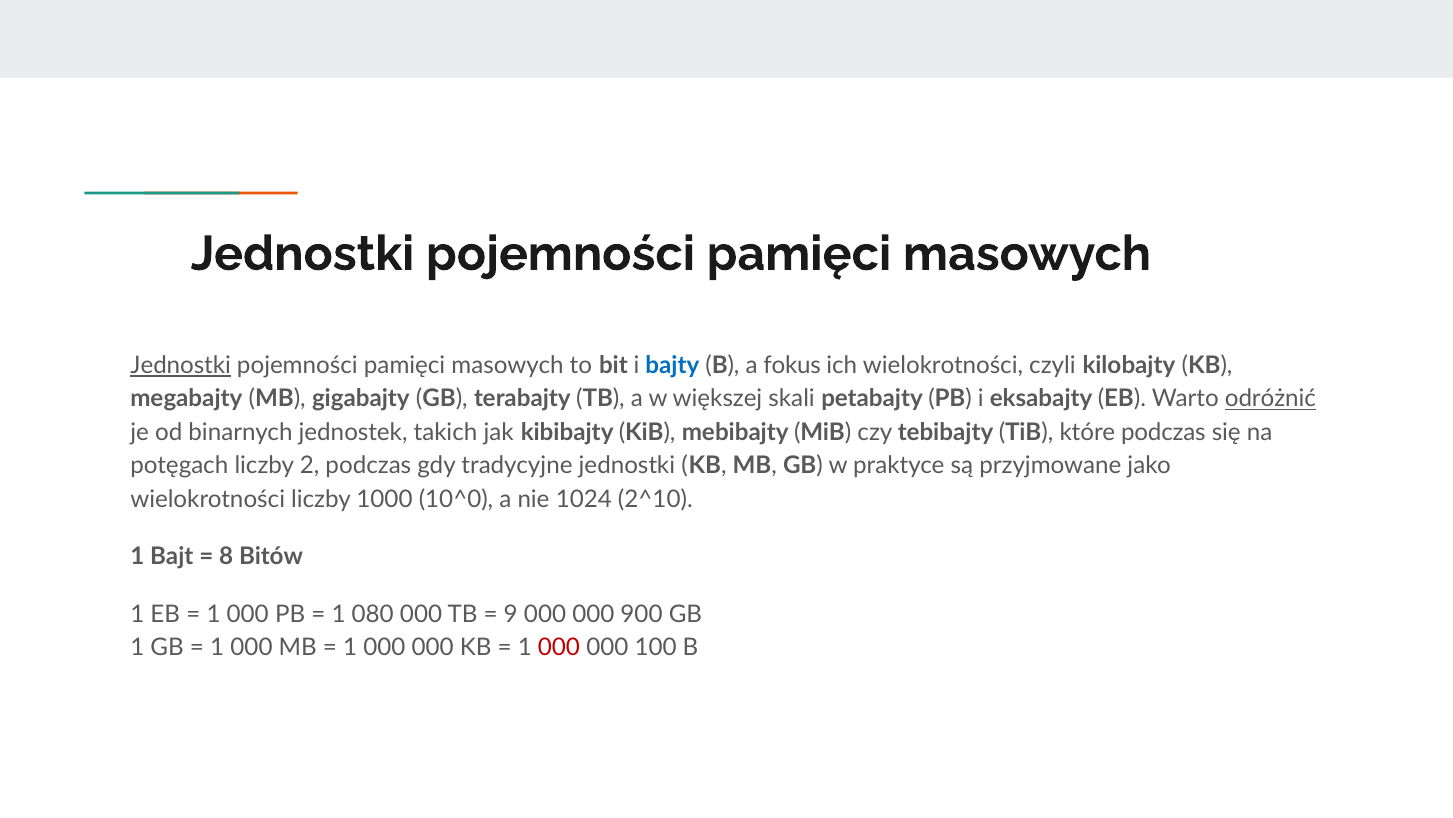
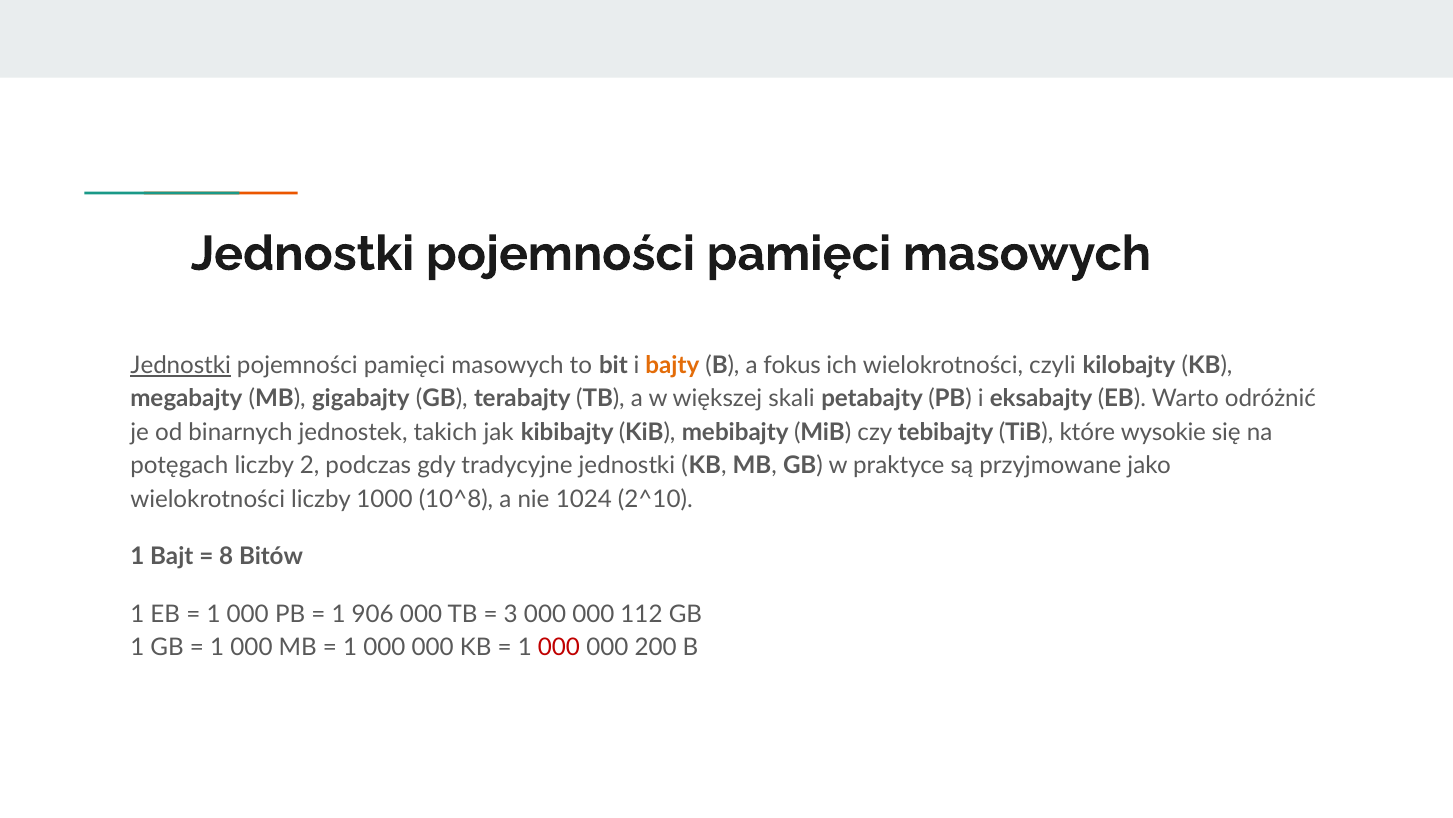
bajty colour: blue -> orange
odróżnić underline: present -> none
które podczas: podczas -> wysokie
10^0: 10^0 -> 10^8
080: 080 -> 906
9: 9 -> 3
900: 900 -> 112
100: 100 -> 200
